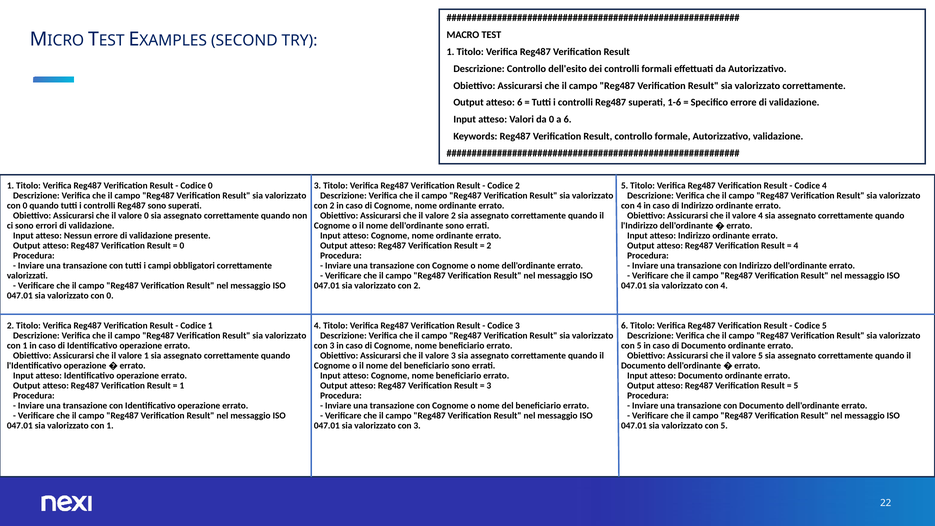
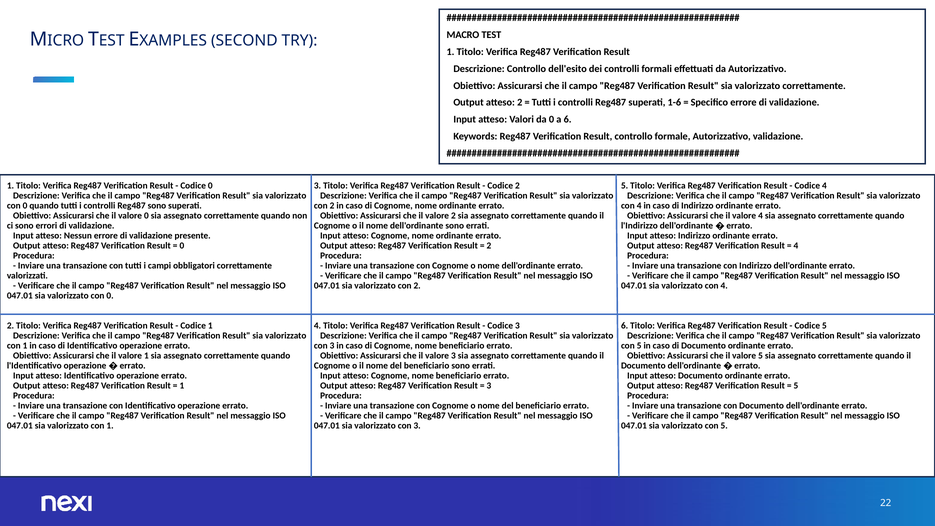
atteso 6: 6 -> 2
